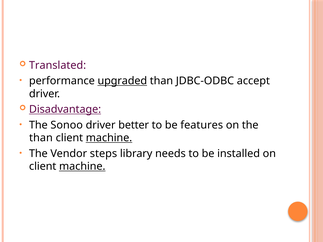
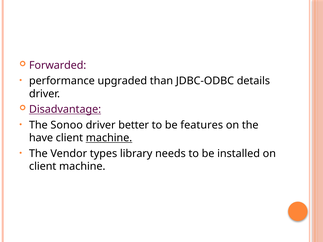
Translated: Translated -> Forwarded
upgraded underline: present -> none
accept: accept -> details
than at (41, 138): than -> have
steps: steps -> types
machine at (82, 167) underline: present -> none
